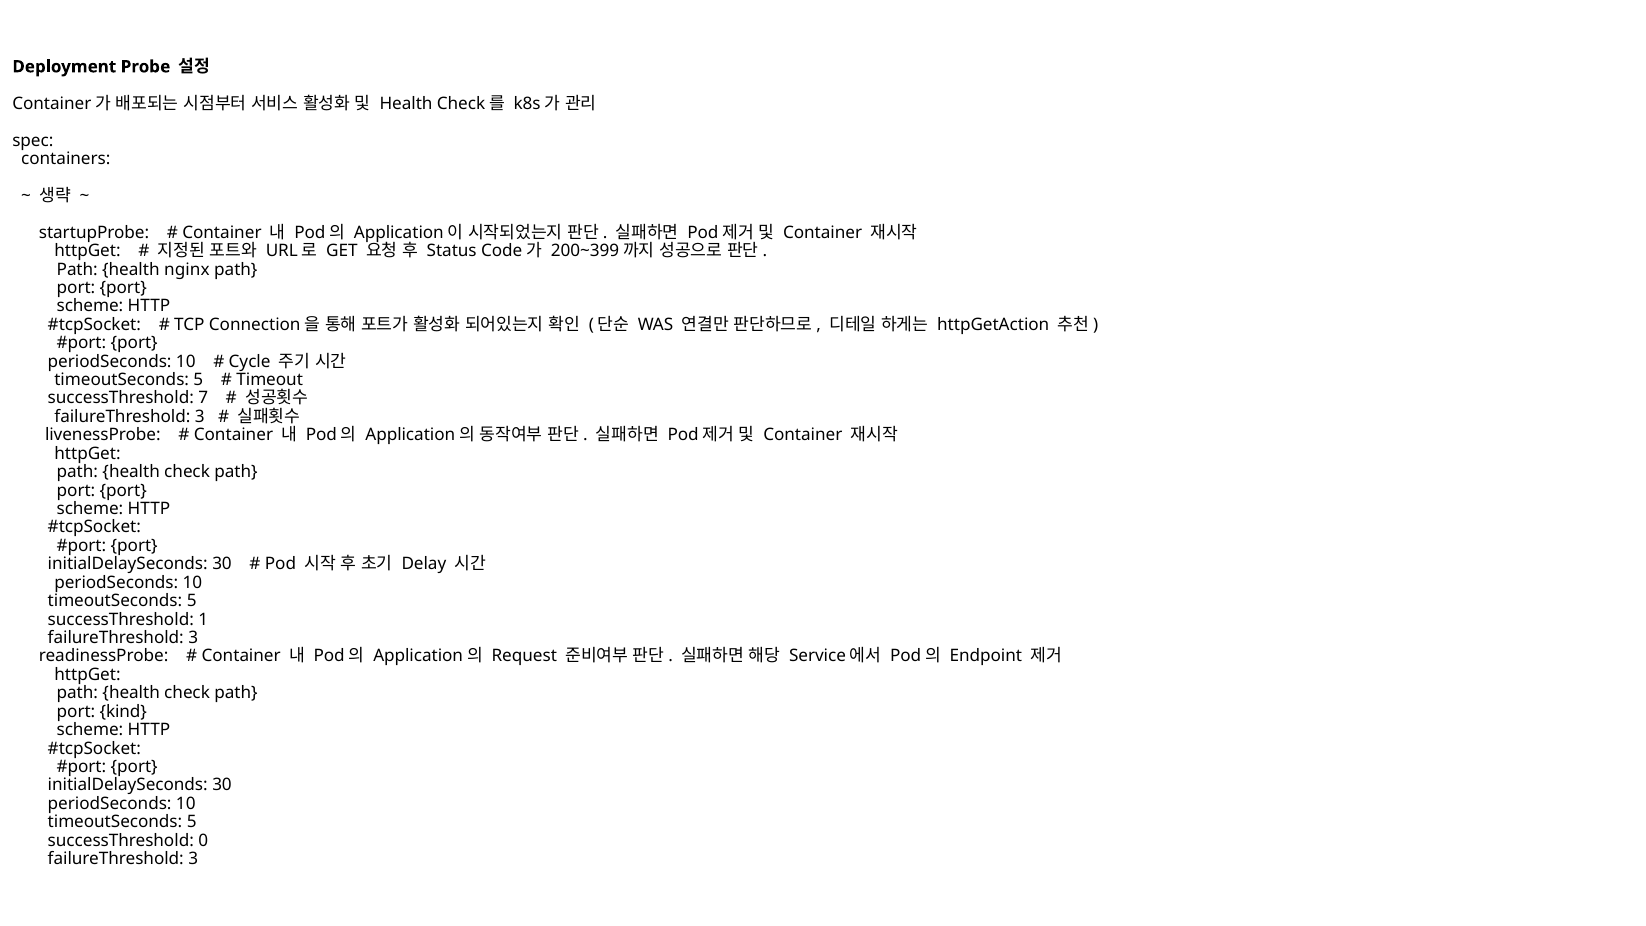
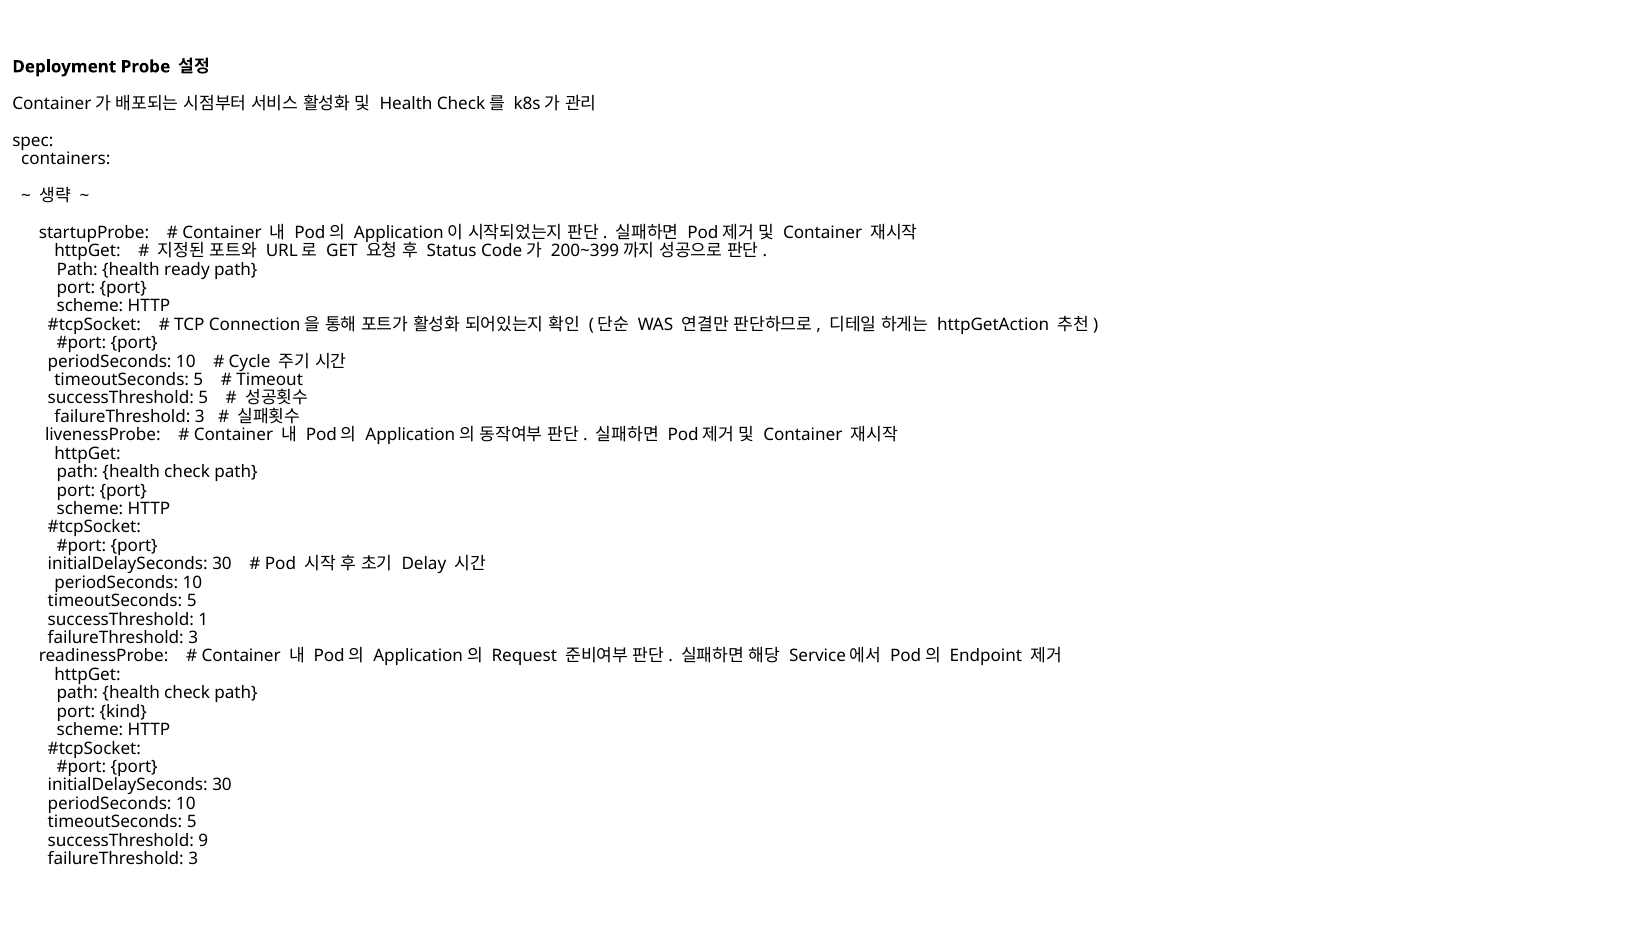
nginx: nginx -> ready
successThreshold 7: 7 -> 5
0: 0 -> 9
